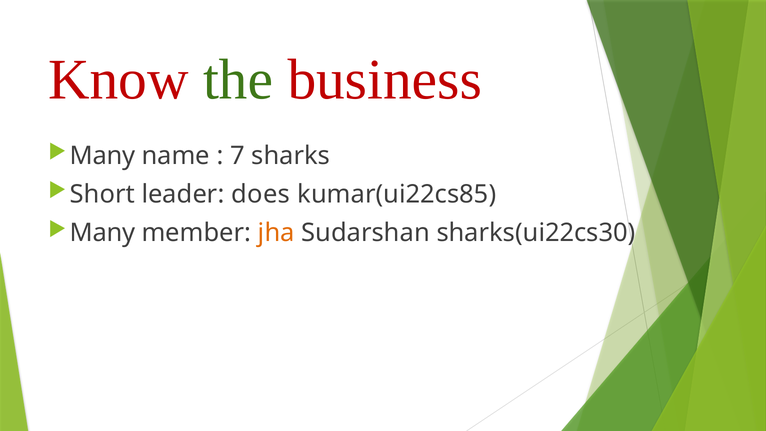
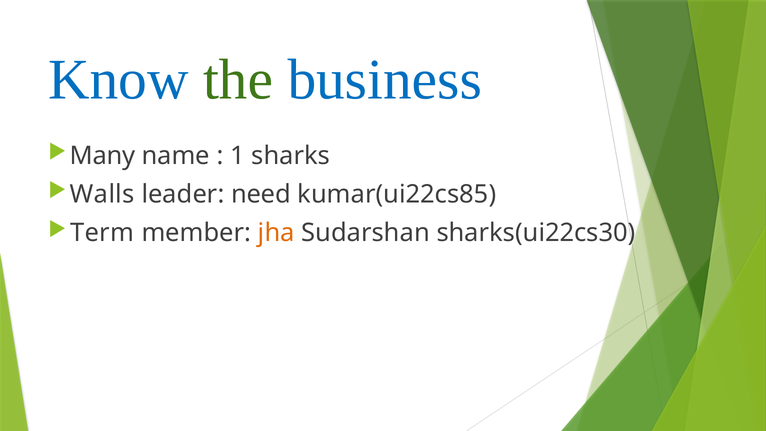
Know colour: red -> blue
business colour: red -> blue
7: 7 -> 1
Short: Short -> Walls
does: does -> need
Many at (102, 233): Many -> Term
